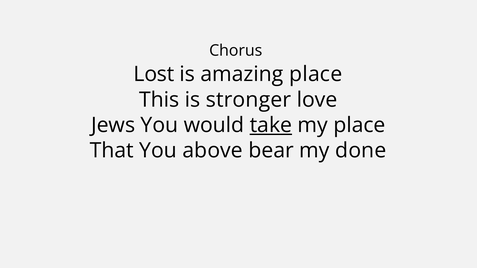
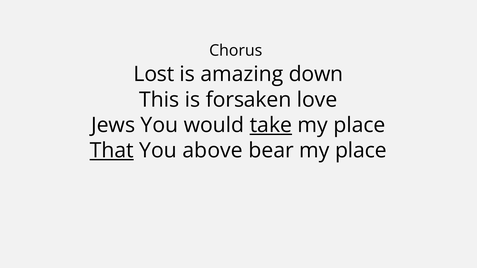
amazing place: place -> down
stronger: stronger -> forsaken
That underline: none -> present
bear my done: done -> place
